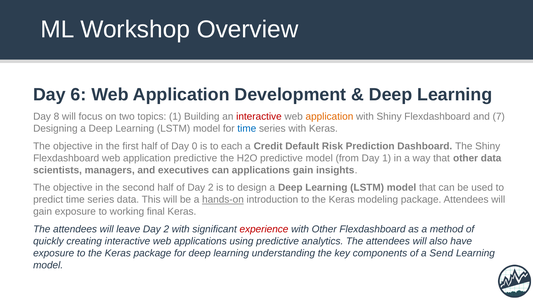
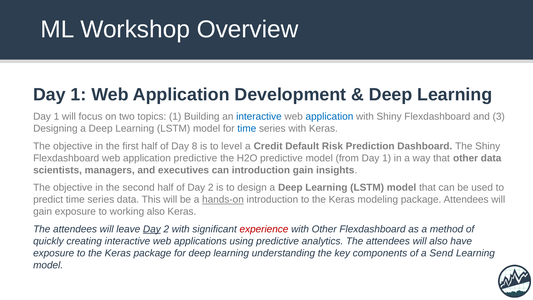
6 at (79, 94): 6 -> 1
8 at (56, 116): 8 -> 1
interactive at (259, 116) colour: red -> blue
application at (329, 116) colour: orange -> blue
7: 7 -> 3
0: 0 -> 8
each: each -> level
can applications: applications -> introduction
working final: final -> also
Day at (152, 229) underline: none -> present
